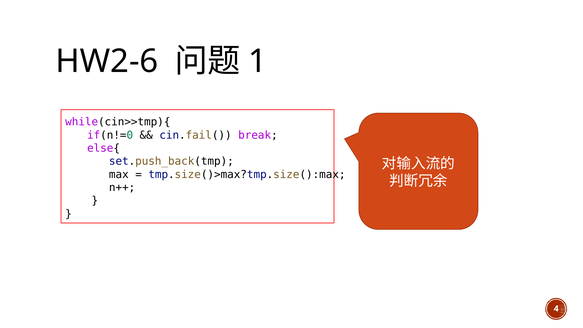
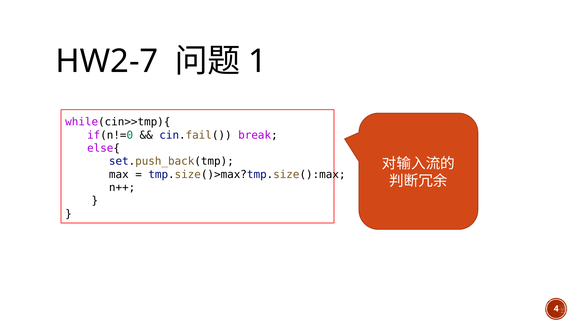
HW2-6: HW2-6 -> HW2-7
